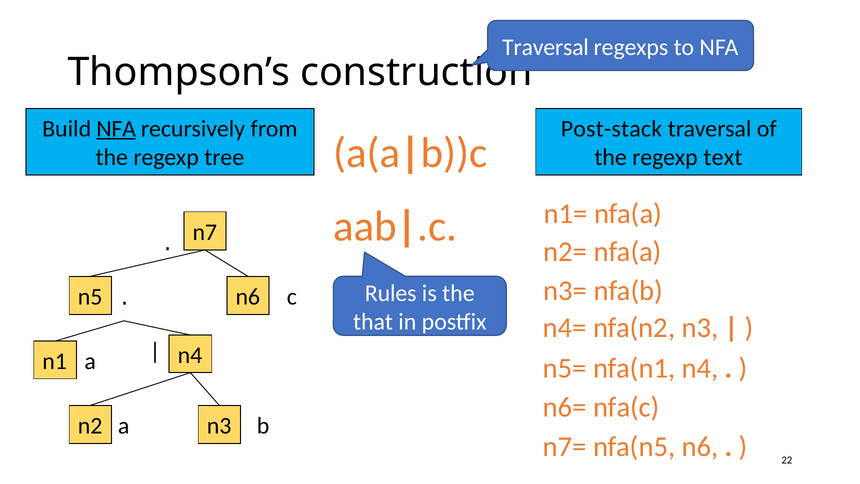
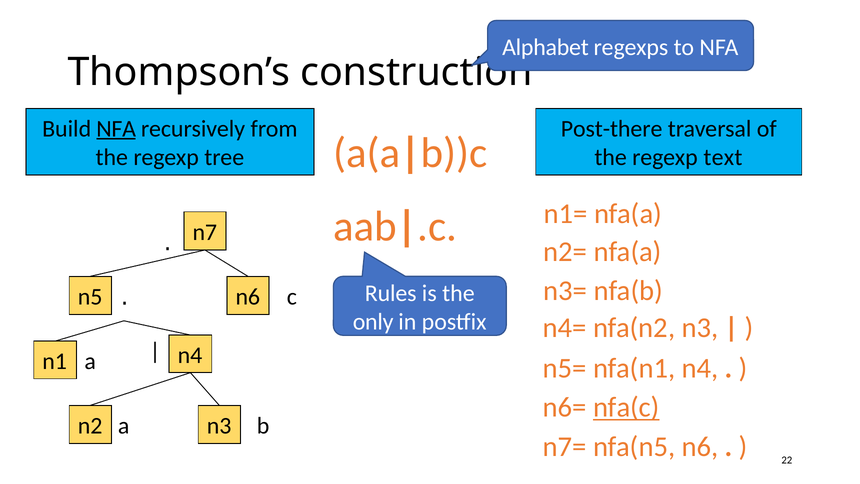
Traversal at (545, 47): Traversal -> Alphabet
Post-stack: Post-stack -> Post-there
that: that -> only
nfa(c underline: none -> present
